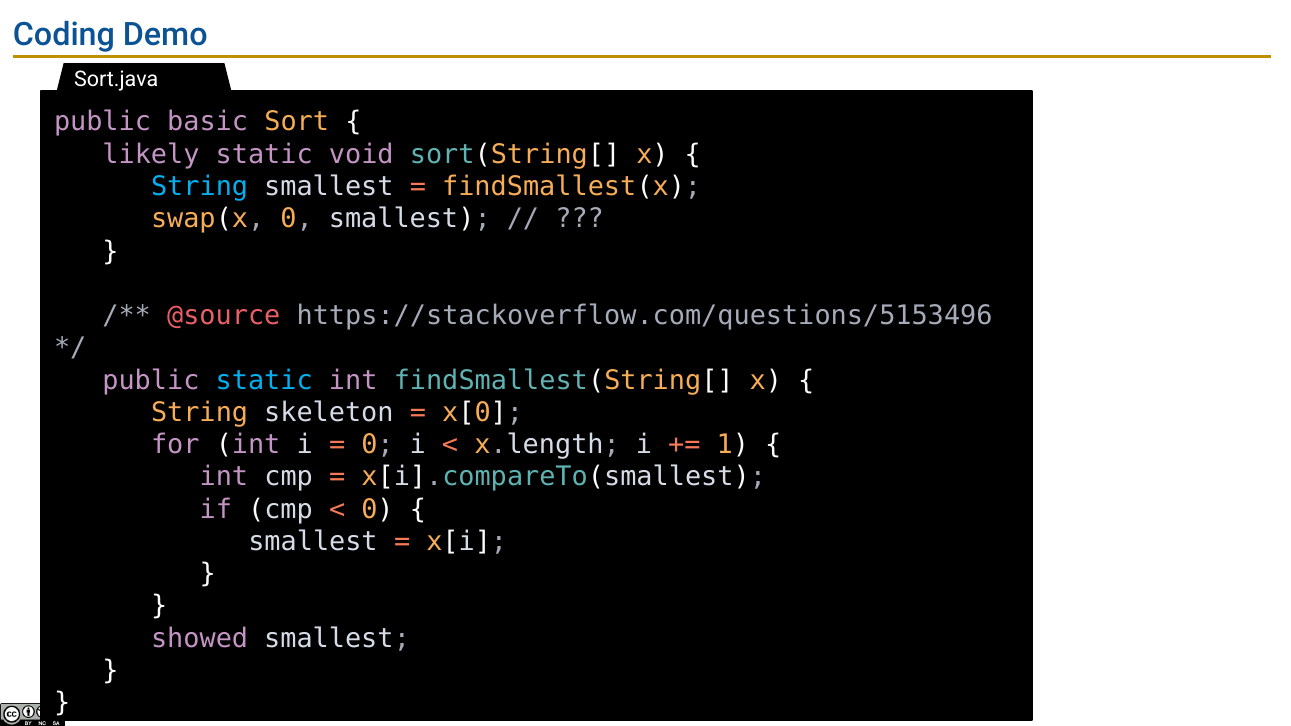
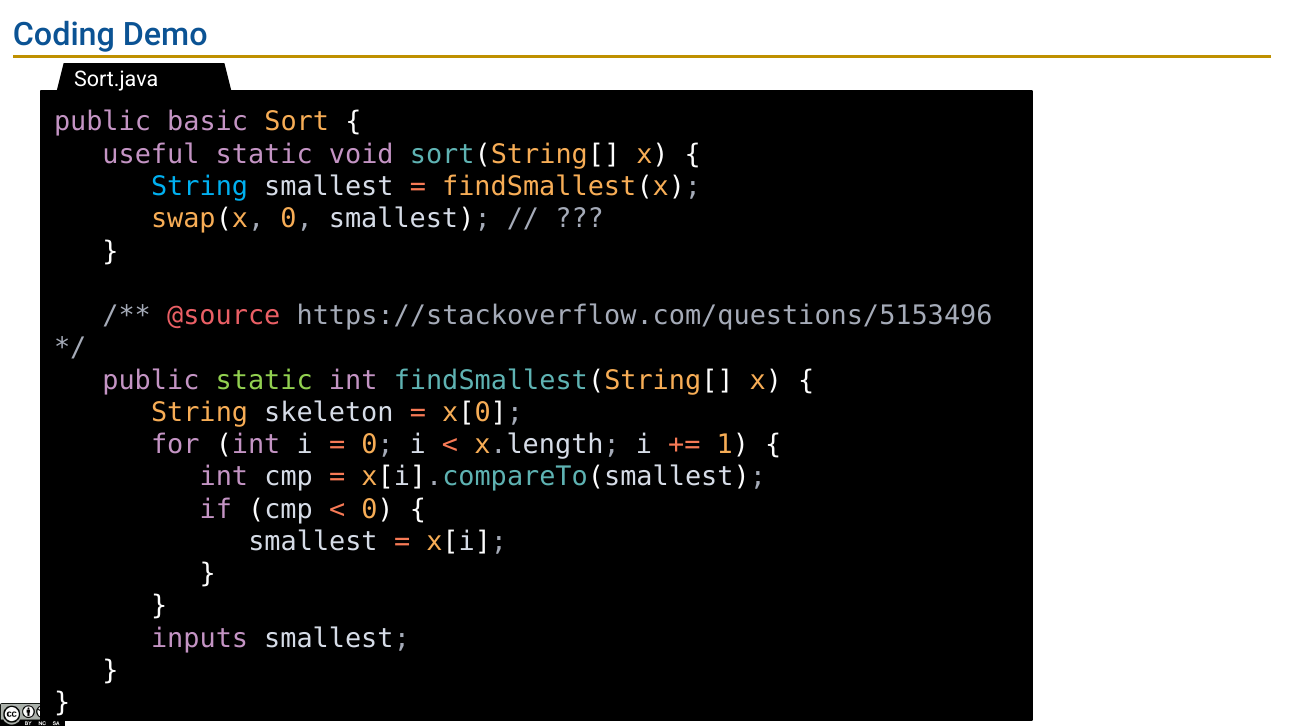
likely: likely -> useful
static at (264, 380) colour: light blue -> light green
showed: showed -> inputs
